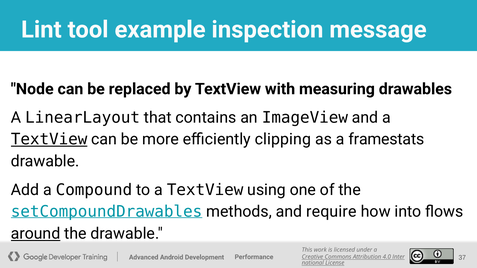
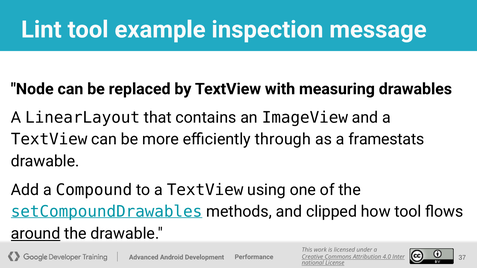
TextView at (49, 140) underline: present -> none
clipping: clipping -> through
require: require -> clipped
how into: into -> tool
